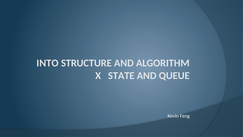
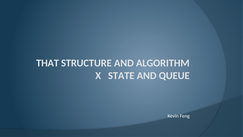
INTO: INTO -> THAT
